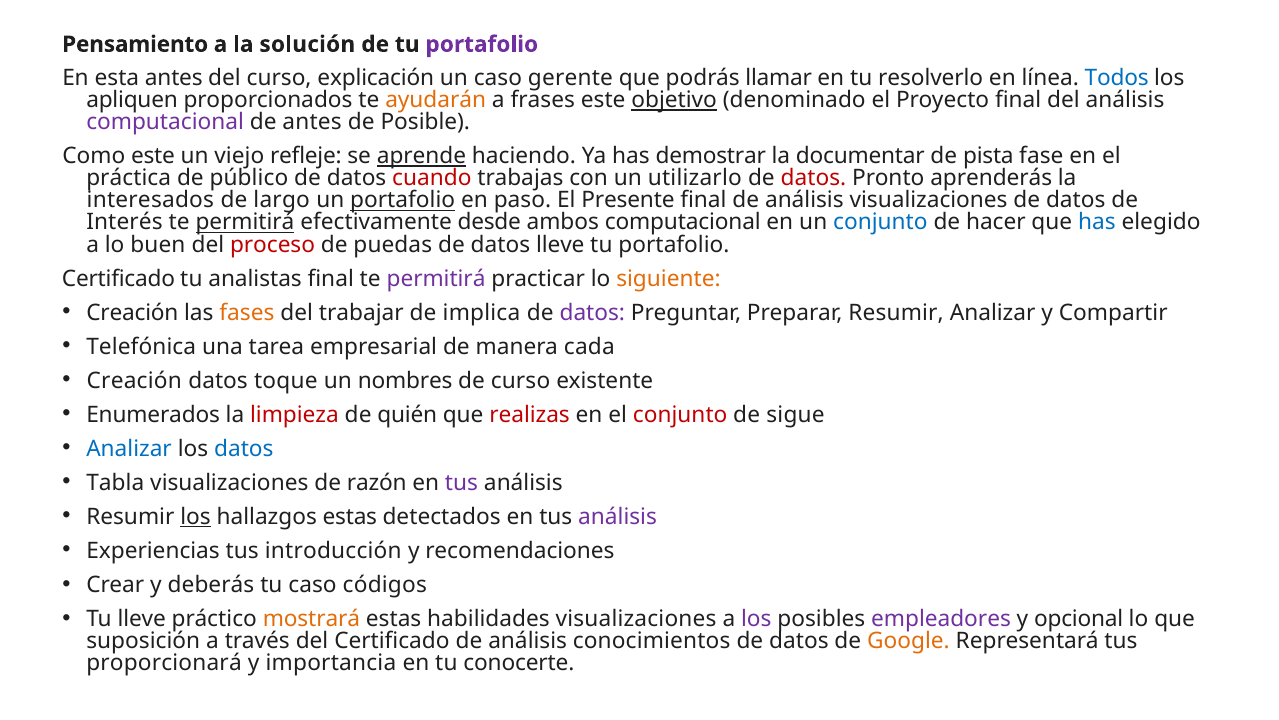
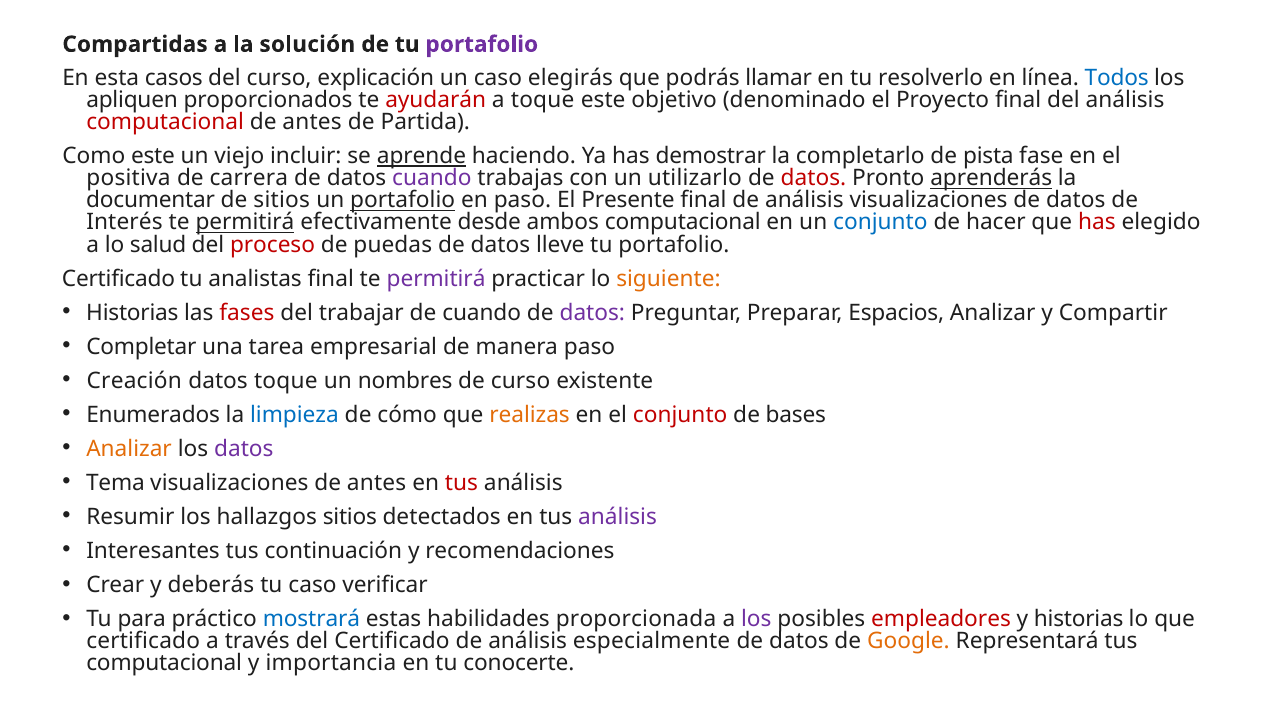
Pensamiento: Pensamiento -> Compartidas
esta antes: antes -> casos
gerente: gerente -> elegirás
ayudarán colour: orange -> red
a frases: frases -> toque
objetivo underline: present -> none
computacional at (165, 122) colour: purple -> red
Posible: Posible -> Partida
refleje: refleje -> incluir
documentar: documentar -> completarlo
práctica: práctica -> positiva
público: público -> carrera
cuando at (432, 178) colour: red -> purple
aprenderás underline: none -> present
interesados: interesados -> documentar
de largo: largo -> sitios
has at (1097, 222) colour: blue -> red
buen: buen -> salud
Creación at (132, 312): Creación -> Historias
fases colour: orange -> red
de implica: implica -> cuando
Preparar Resumir: Resumir -> Espacios
Telefónica: Telefónica -> Completar
manera cada: cada -> paso
limpieza colour: red -> blue
quién: quién -> cómo
realizas colour: red -> orange
sigue: sigue -> bases
Analizar at (129, 448) colour: blue -> orange
datos at (244, 448) colour: blue -> purple
Tabla: Tabla -> Tema
visualizaciones de razón: razón -> antes
tus at (462, 482) colour: purple -> red
los at (196, 516) underline: present -> none
hallazgos estas: estas -> sitios
Experiencias: Experiencias -> Interesantes
introducción: introducción -> continuación
códigos: códigos -> verificar
Tu lleve: lleve -> para
mostrará colour: orange -> blue
habilidades visualizaciones: visualizaciones -> proporcionada
empleadores colour: purple -> red
y opcional: opcional -> historias
suposición at (143, 640): suposición -> certificado
conocimientos: conocimientos -> especialmente
proporcionará at (164, 662): proporcionará -> computacional
